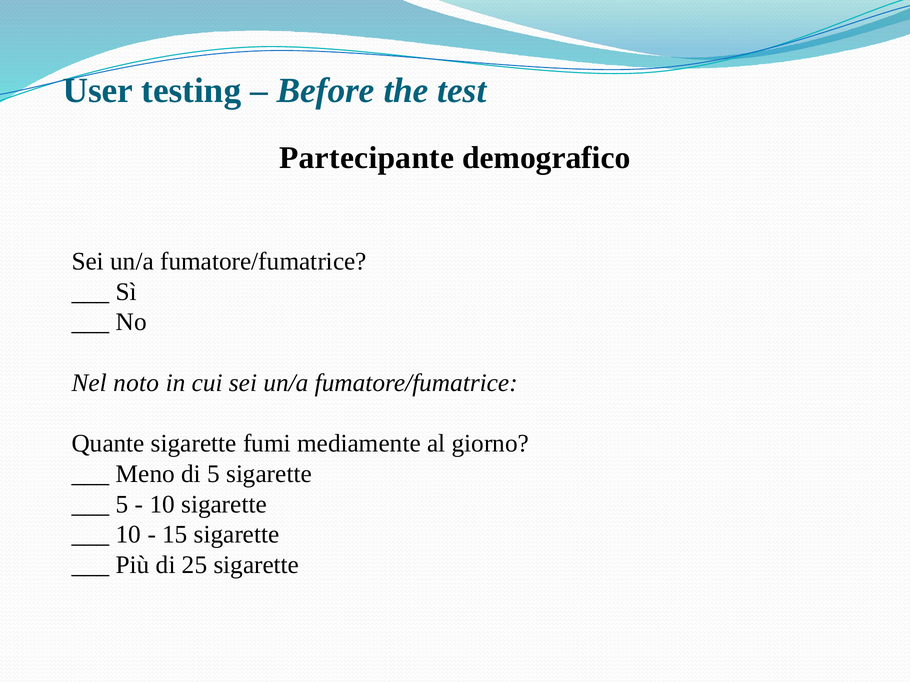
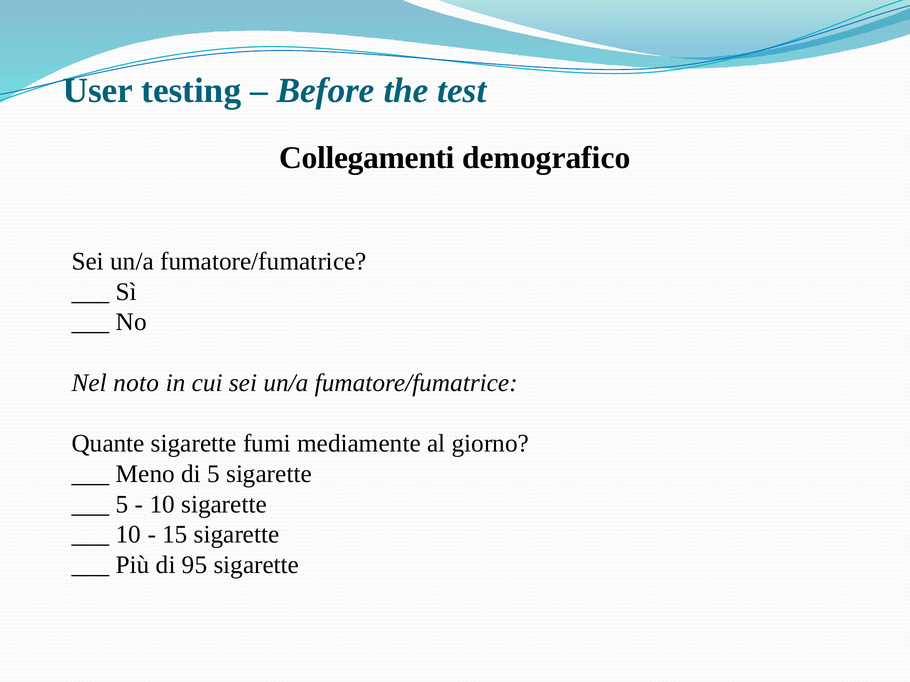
Partecipante: Partecipante -> Collegamenti
25: 25 -> 95
